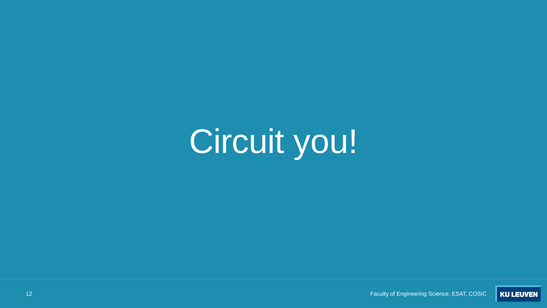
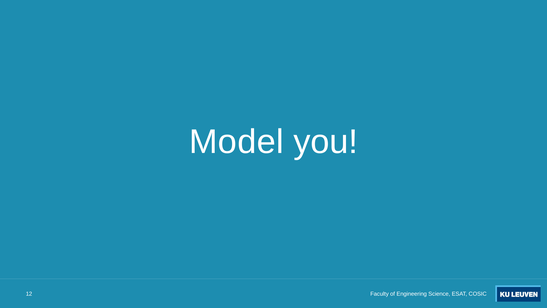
Circuit: Circuit -> Model
